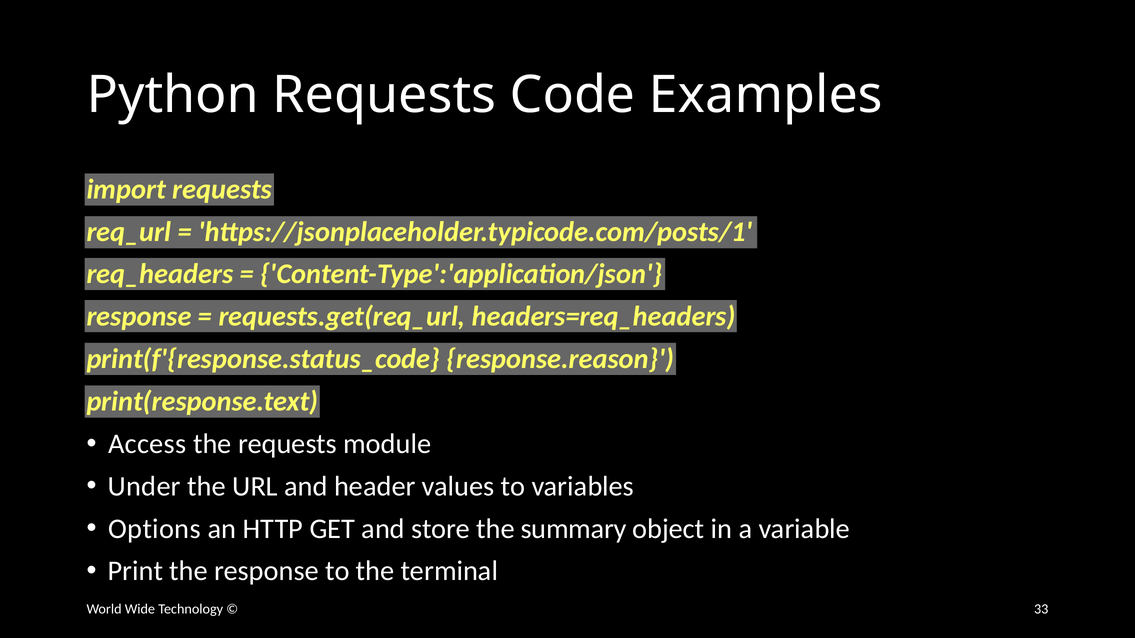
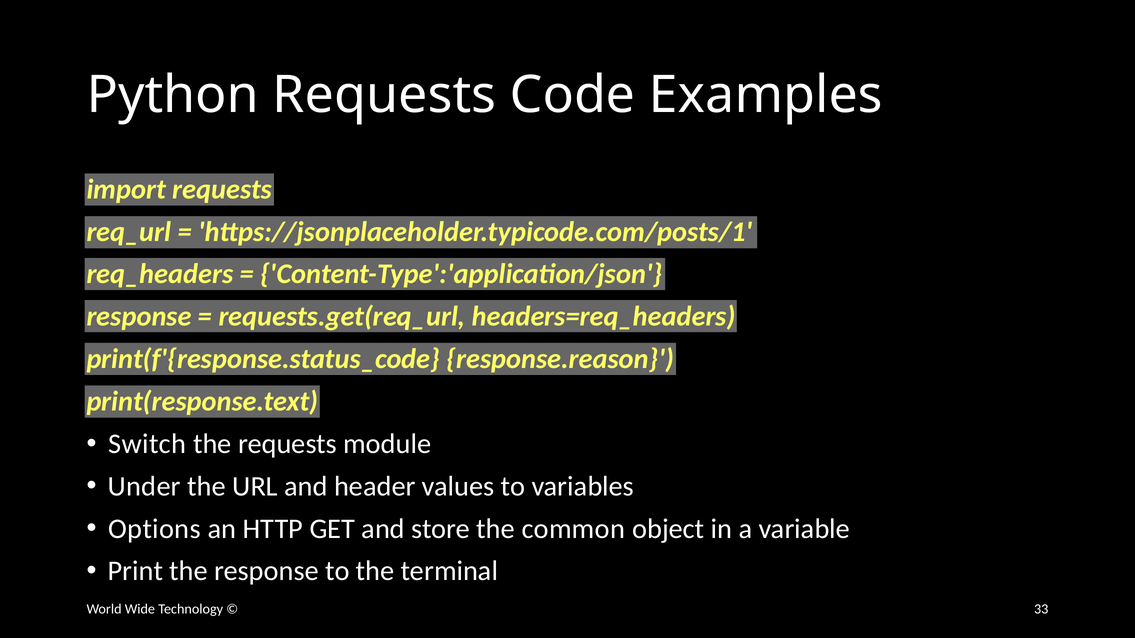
Access: Access -> Switch
summary: summary -> common
